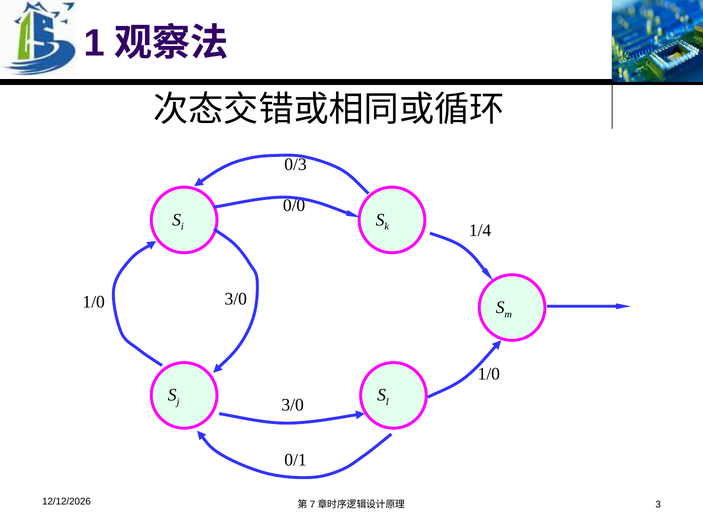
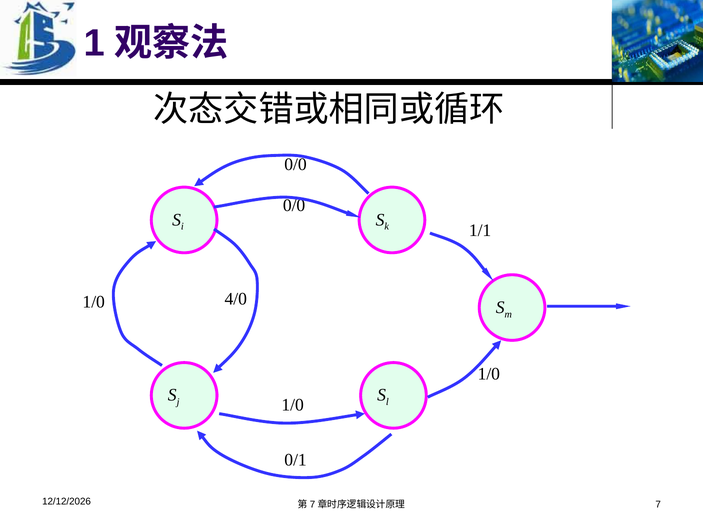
0/3 at (296, 165): 0/3 -> 0/0
1/4: 1/4 -> 1/1
1/0 3/0: 3/0 -> 4/0
3/0 at (293, 405): 3/0 -> 1/0
3: 3 -> 7
